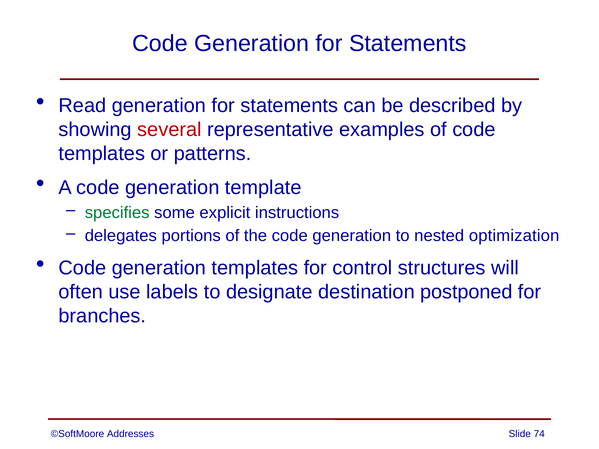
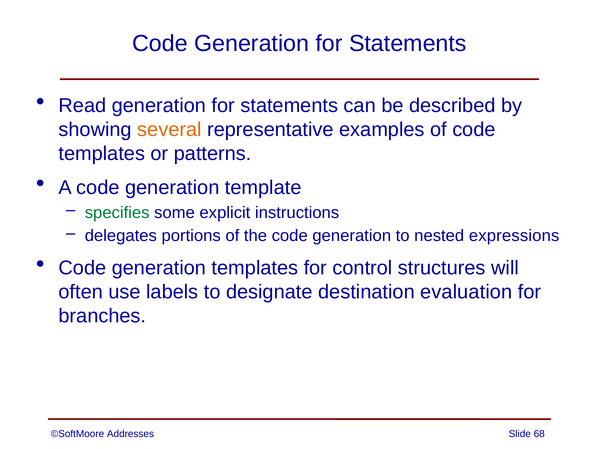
several colour: red -> orange
optimization: optimization -> expressions
postponed: postponed -> evaluation
74: 74 -> 68
